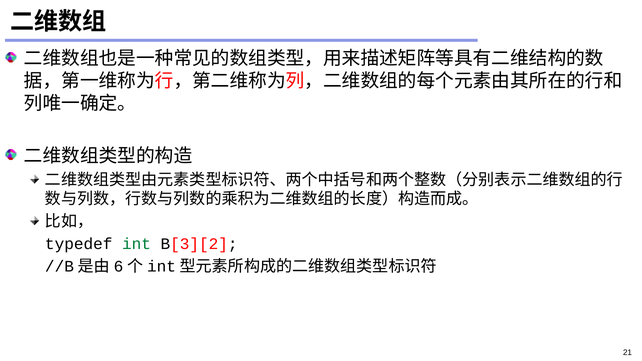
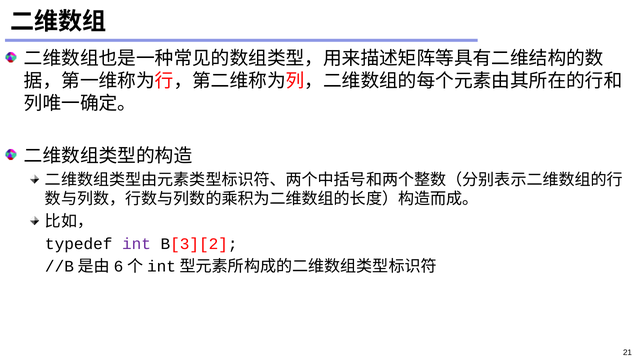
int colour: green -> purple
